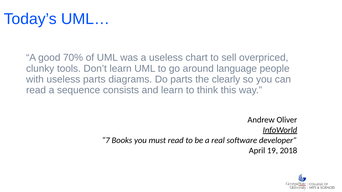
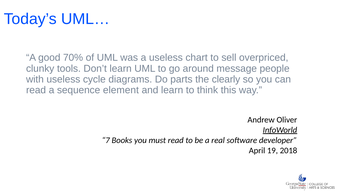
language: language -> message
useless parts: parts -> cycle
consists: consists -> element
